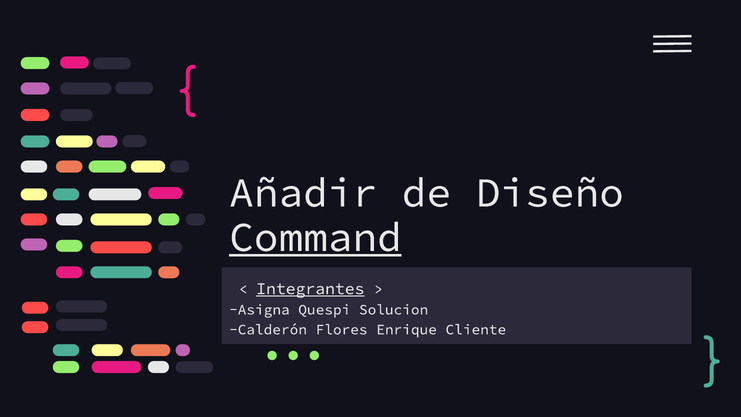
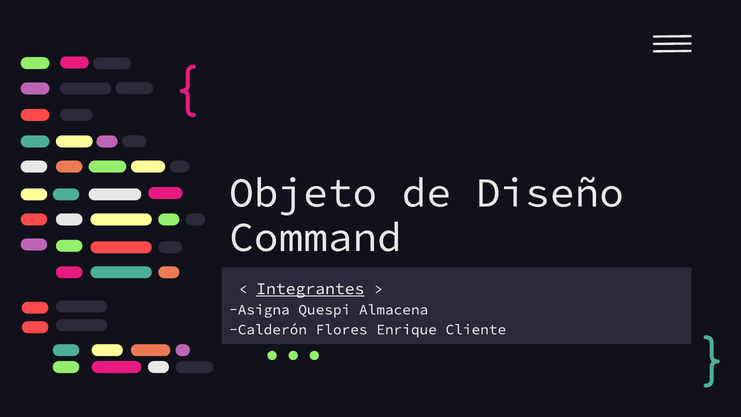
Añadir: Añadir -> Objeto
Command underline: present -> none
Solucion: Solucion -> Almacena
